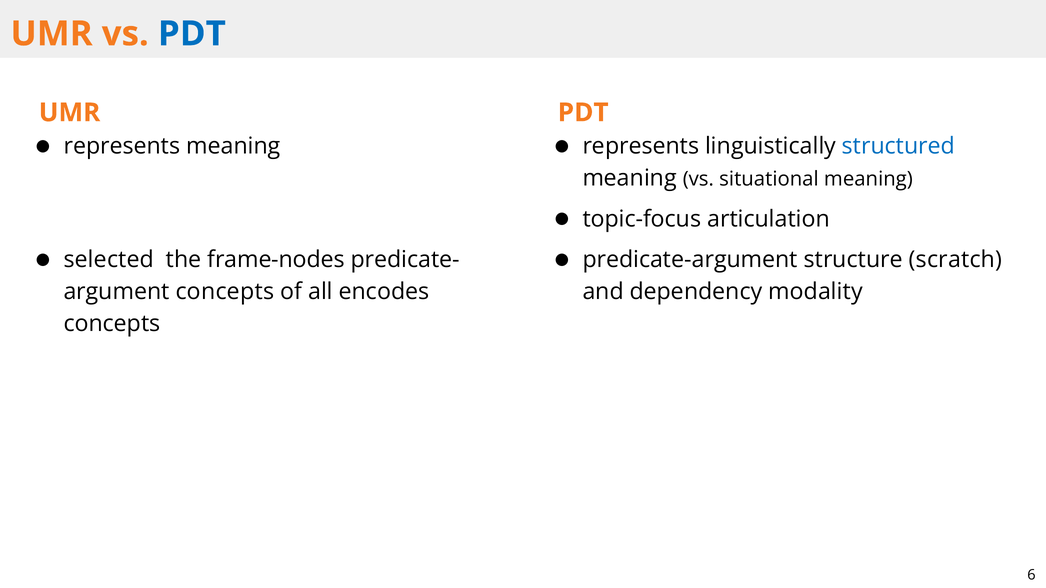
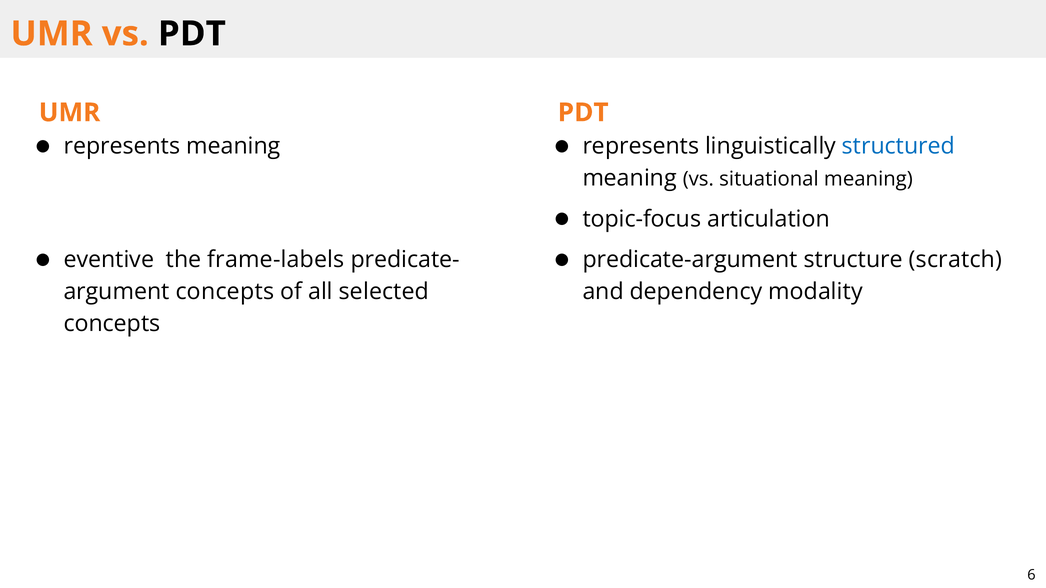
PDT at (192, 34) colour: blue -> black
selected: selected -> eventive
frame-nodes: frame-nodes -> frame-labels
encodes: encodes -> selected
